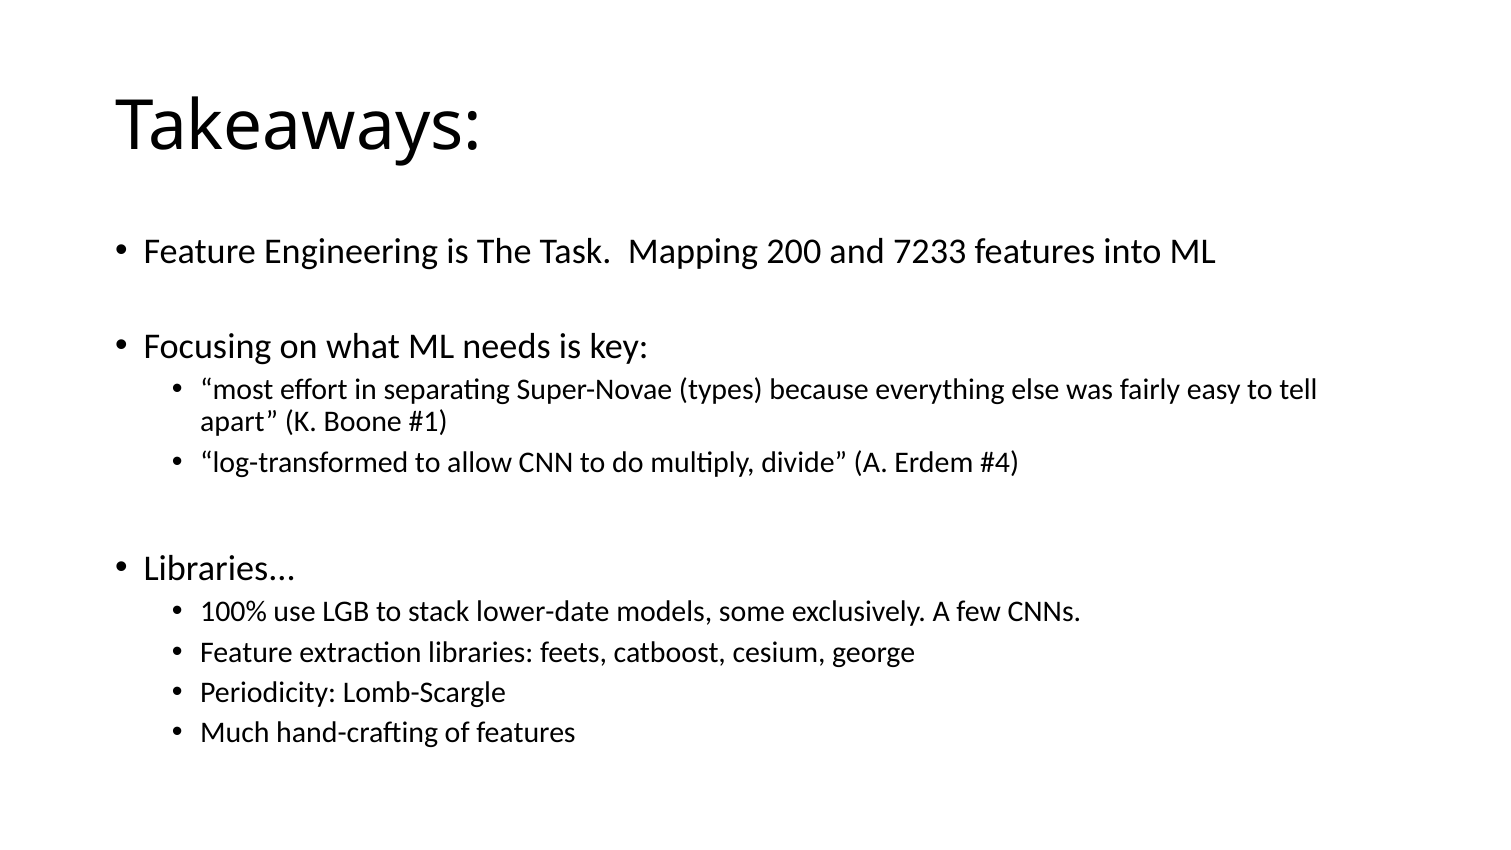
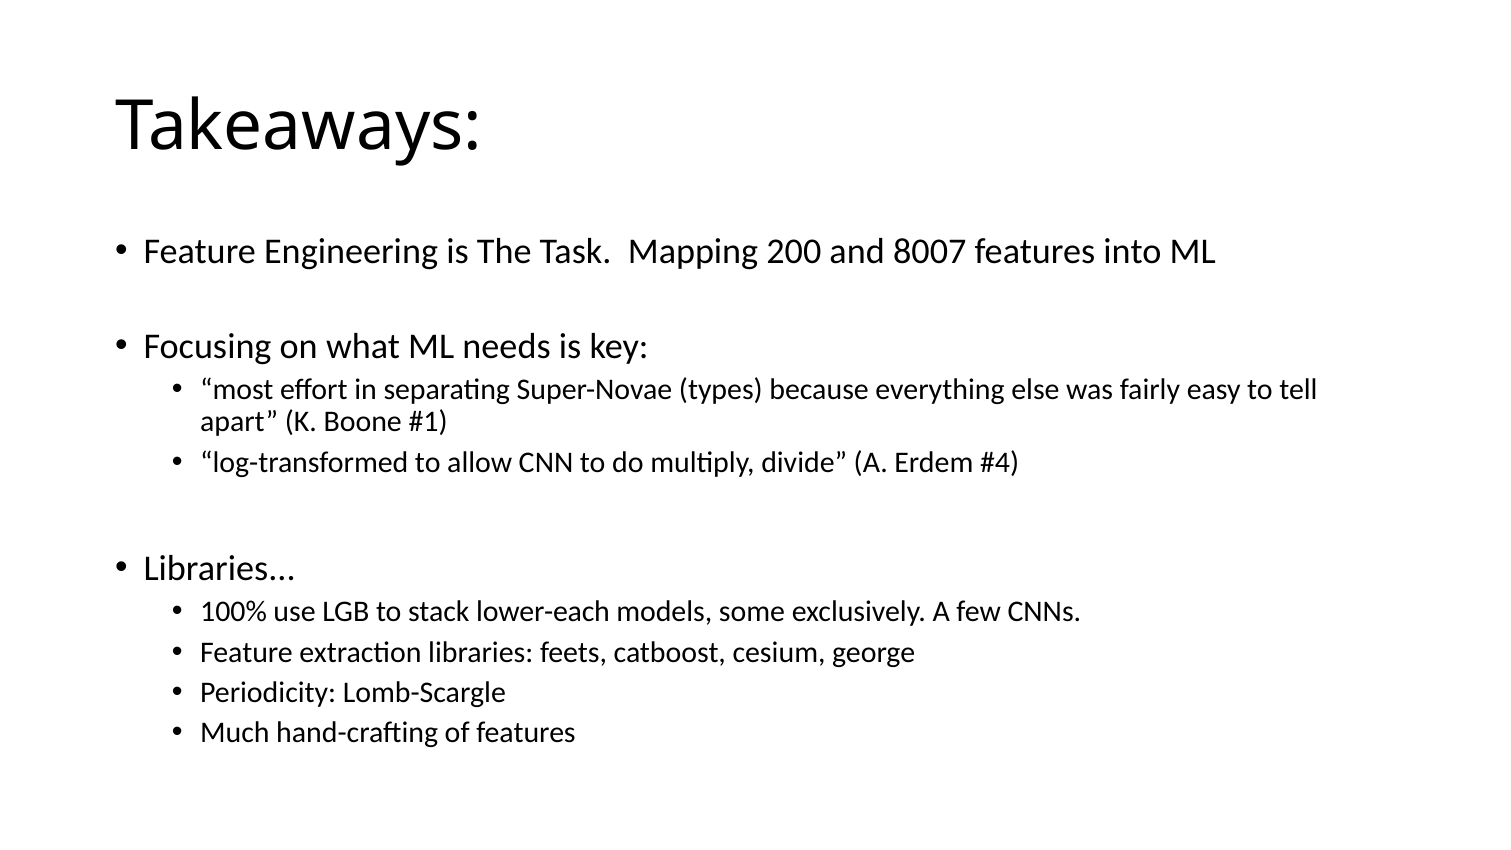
7233: 7233 -> 8007
lower-date: lower-date -> lower-each
